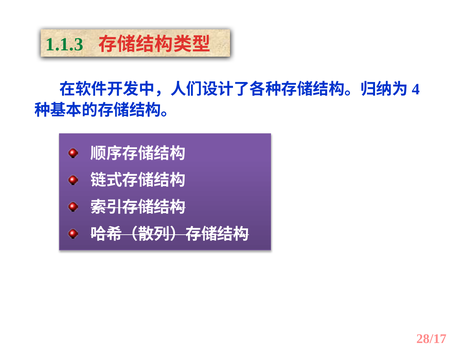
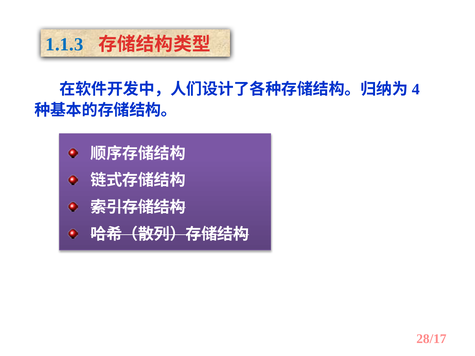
1.1.3 colour: green -> blue
